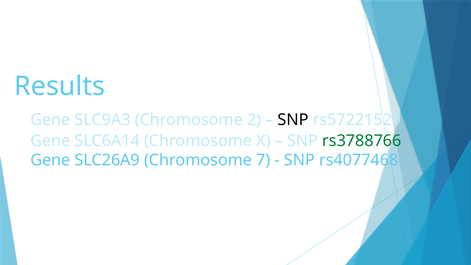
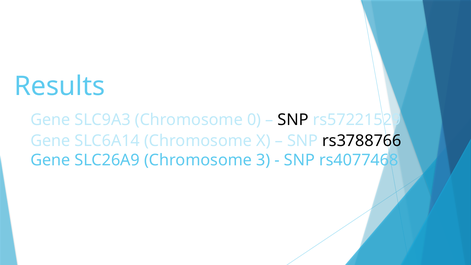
2: 2 -> 0
rs3788766 colour: green -> black
7: 7 -> 3
